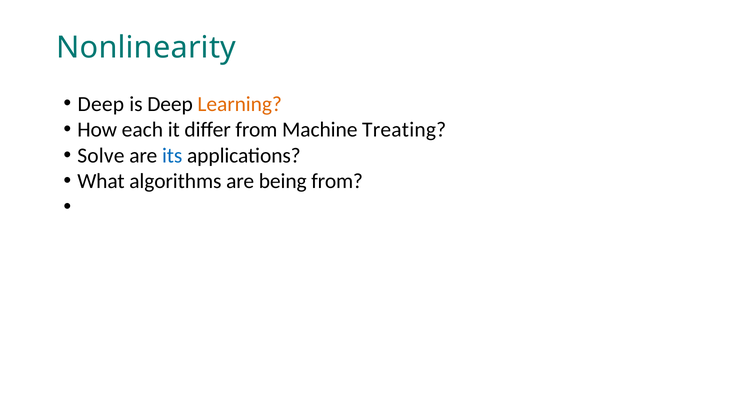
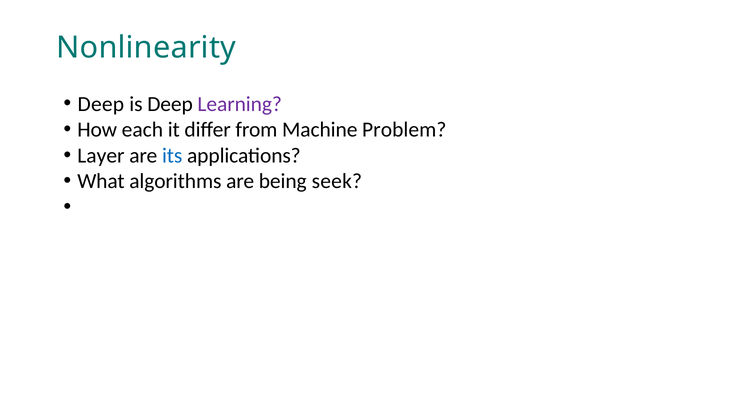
Learning colour: orange -> purple
Treating: Treating -> Problem
Solve: Solve -> Layer
being from: from -> seek
